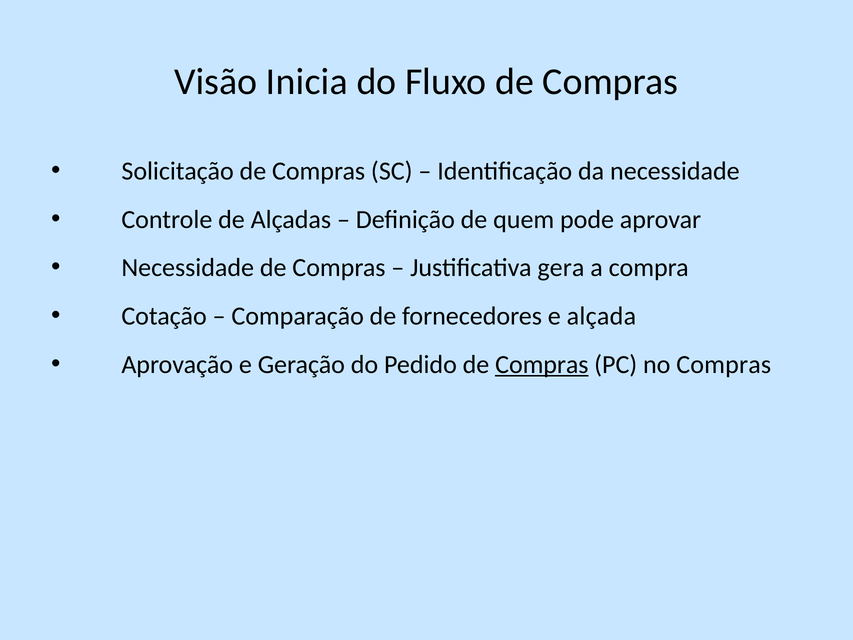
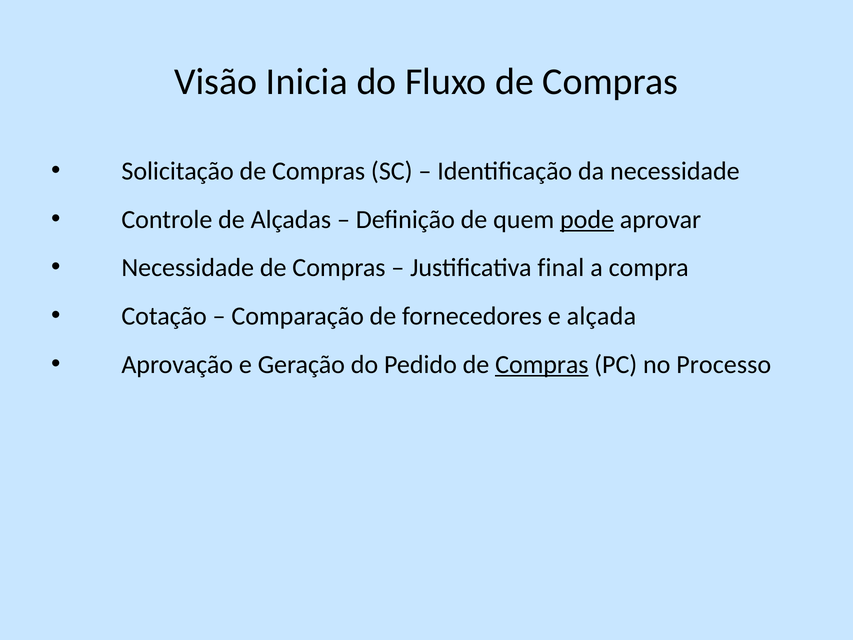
pode underline: none -> present
gera: gera -> final
no Compras: Compras -> Processo
